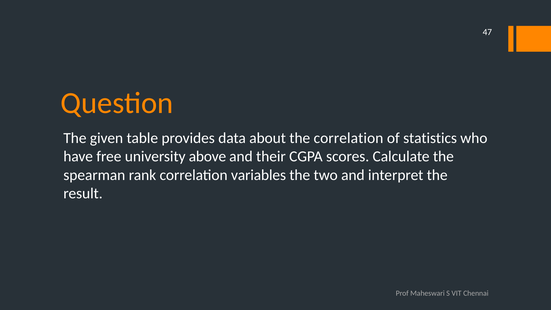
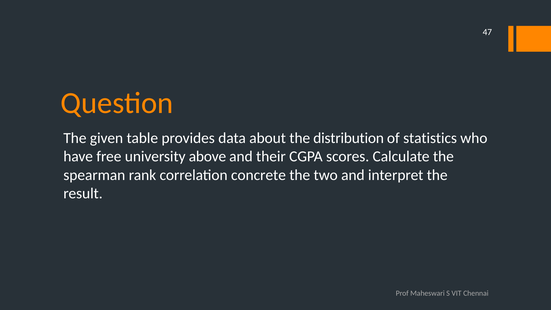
the correlation: correlation -> distribution
variables: variables -> concrete
